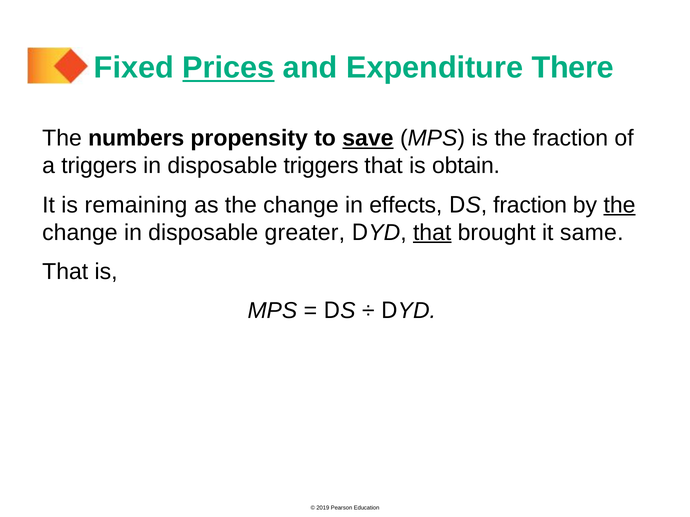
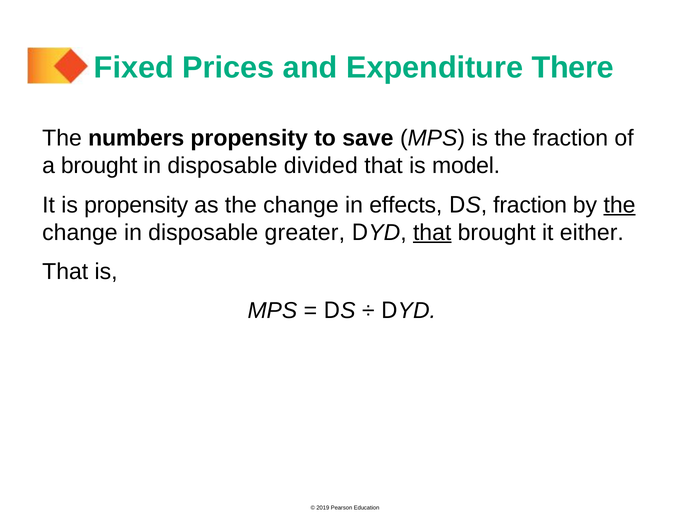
Prices underline: present -> none
save underline: present -> none
a triggers: triggers -> brought
disposable triggers: triggers -> divided
obtain: obtain -> model
is remaining: remaining -> propensity
same: same -> either
